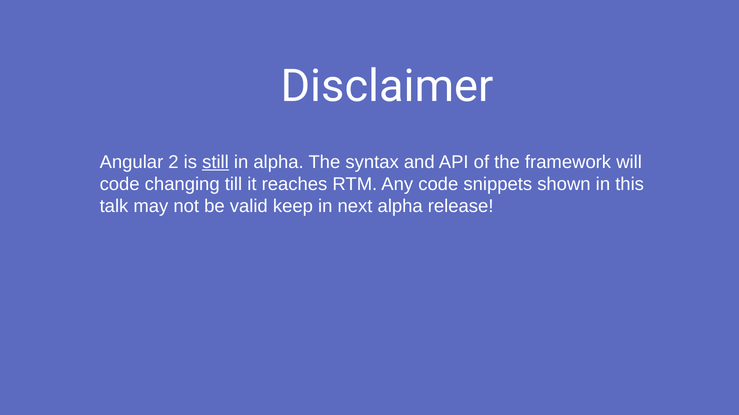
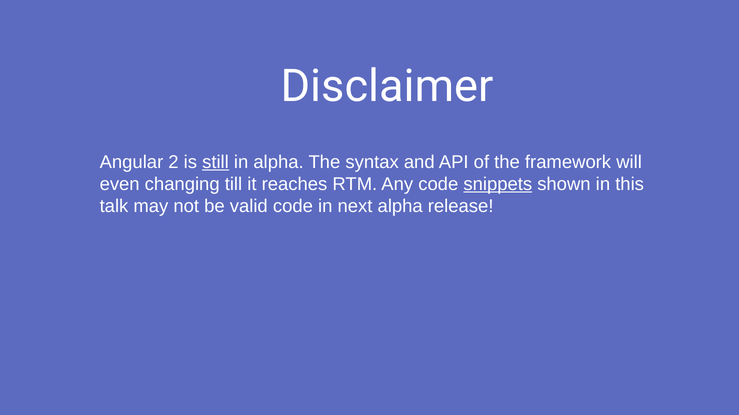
code at (120, 184): code -> even
snippets underline: none -> present
valid keep: keep -> code
